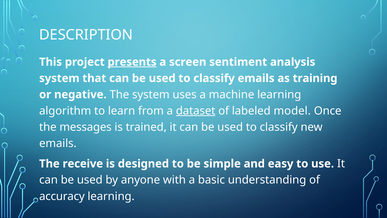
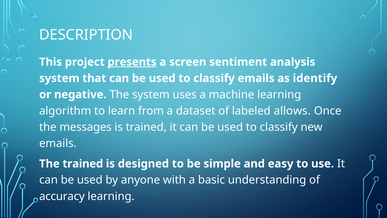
training: training -> identify
dataset underline: present -> none
model: model -> allows
The receive: receive -> trained
